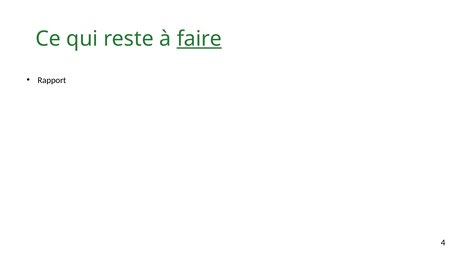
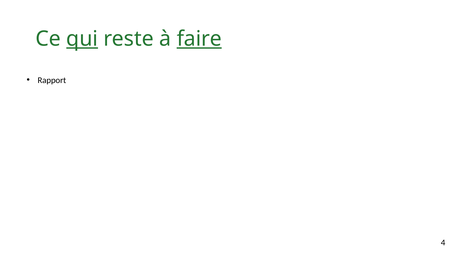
qui underline: none -> present
